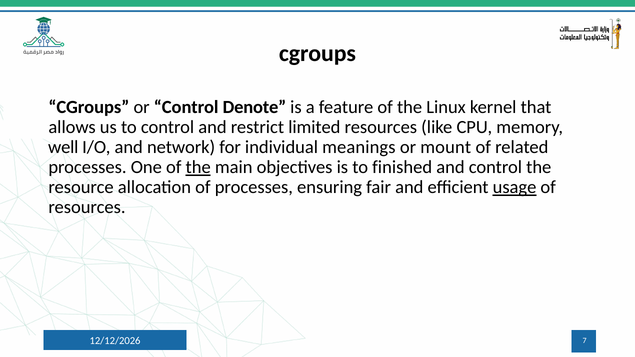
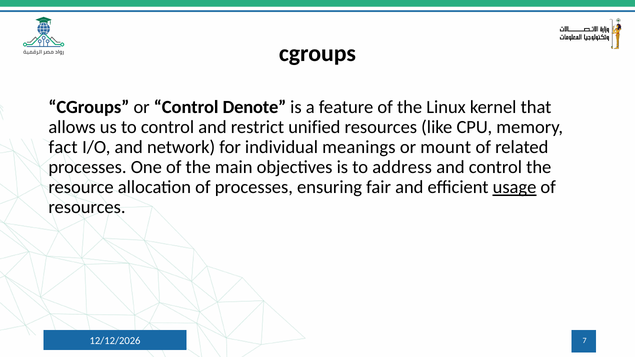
limited: limited -> unified
well: well -> fact
the at (198, 167) underline: present -> none
finished: finished -> address
